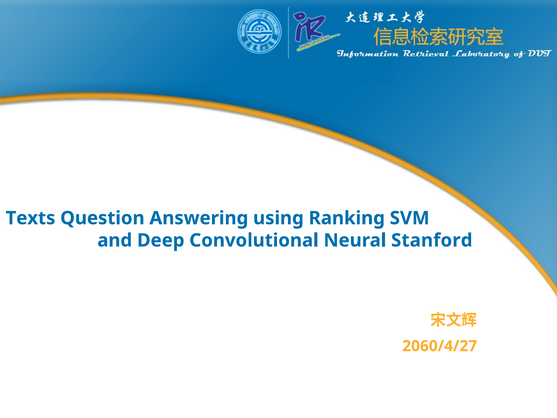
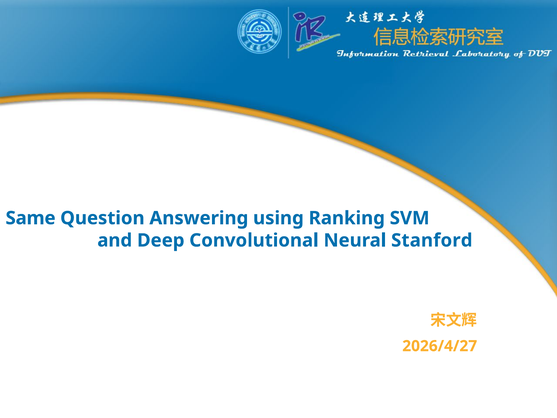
Texts: Texts -> Same
2060/4/27: 2060/4/27 -> 2026/4/27
